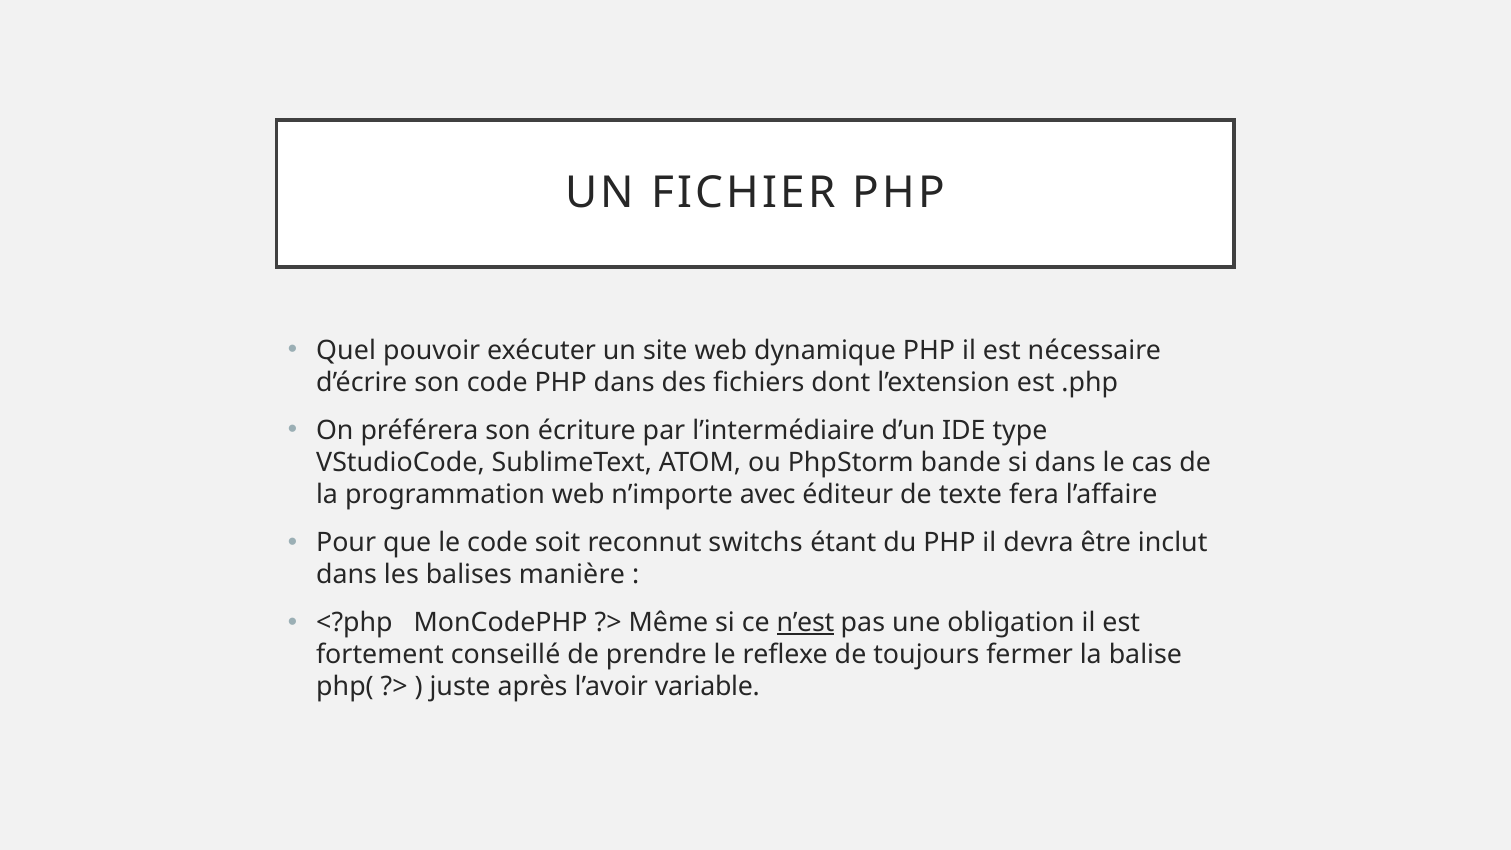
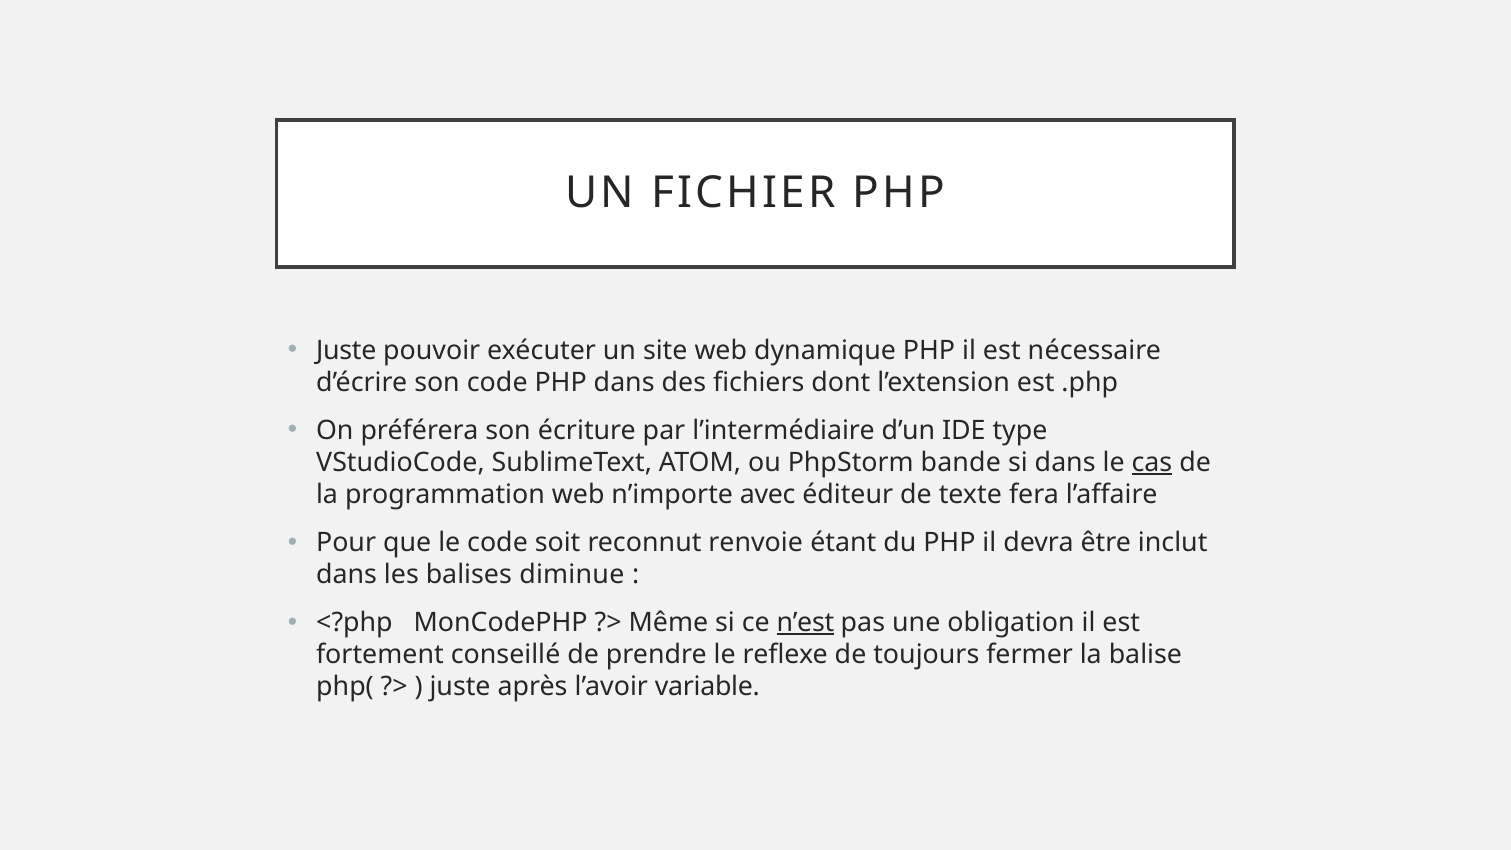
Quel at (346, 351): Quel -> Juste
cas underline: none -> present
switchs: switchs -> renvoie
manière: manière -> diminue
